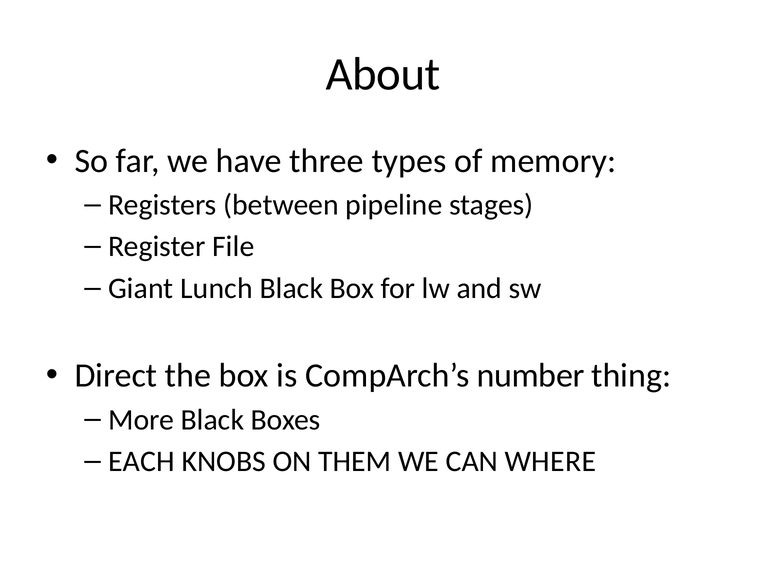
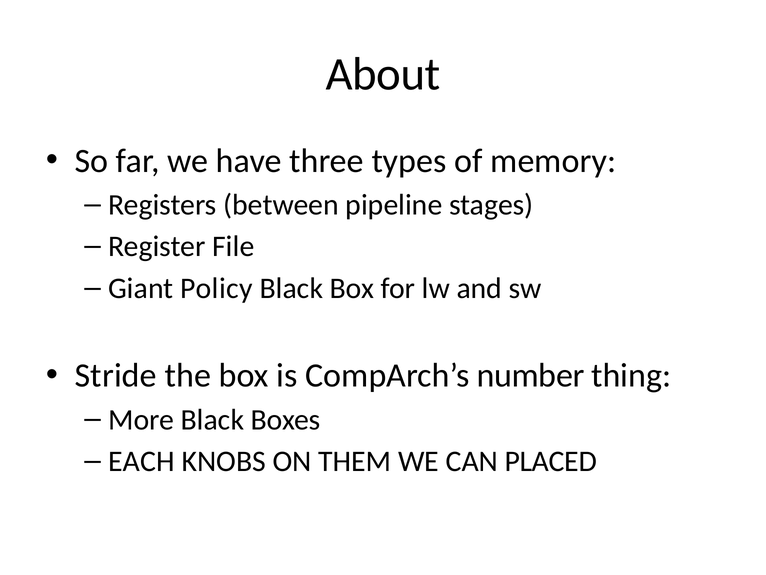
Lunch: Lunch -> Policy
Direct: Direct -> Stride
WHERE: WHERE -> PLACED
